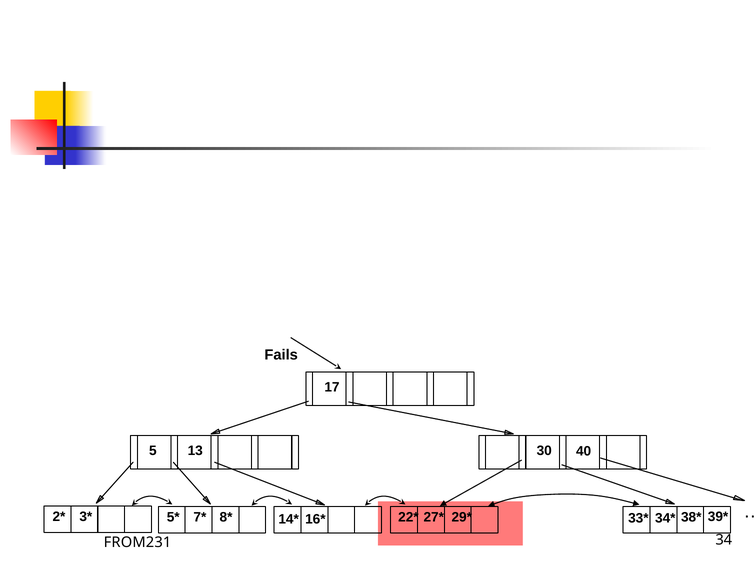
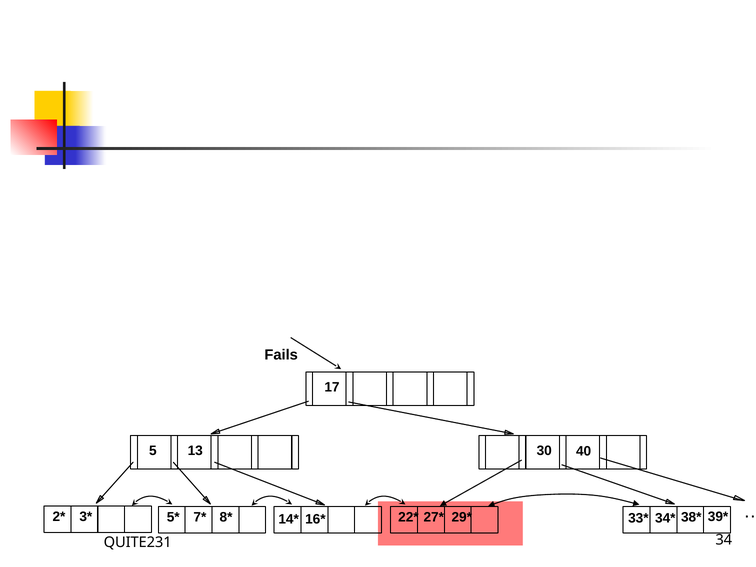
FROM231: FROM231 -> QUITE231
